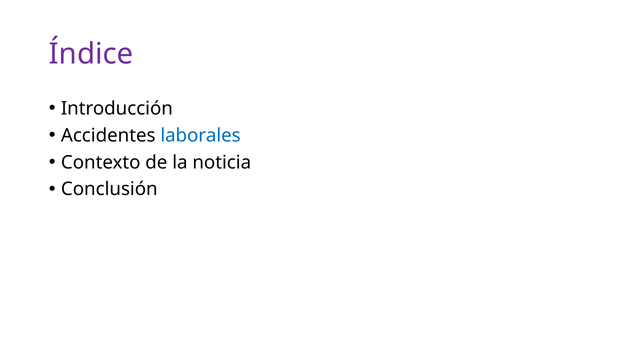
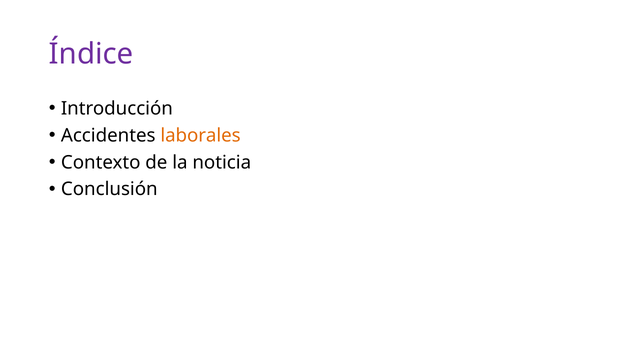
laborales colour: blue -> orange
